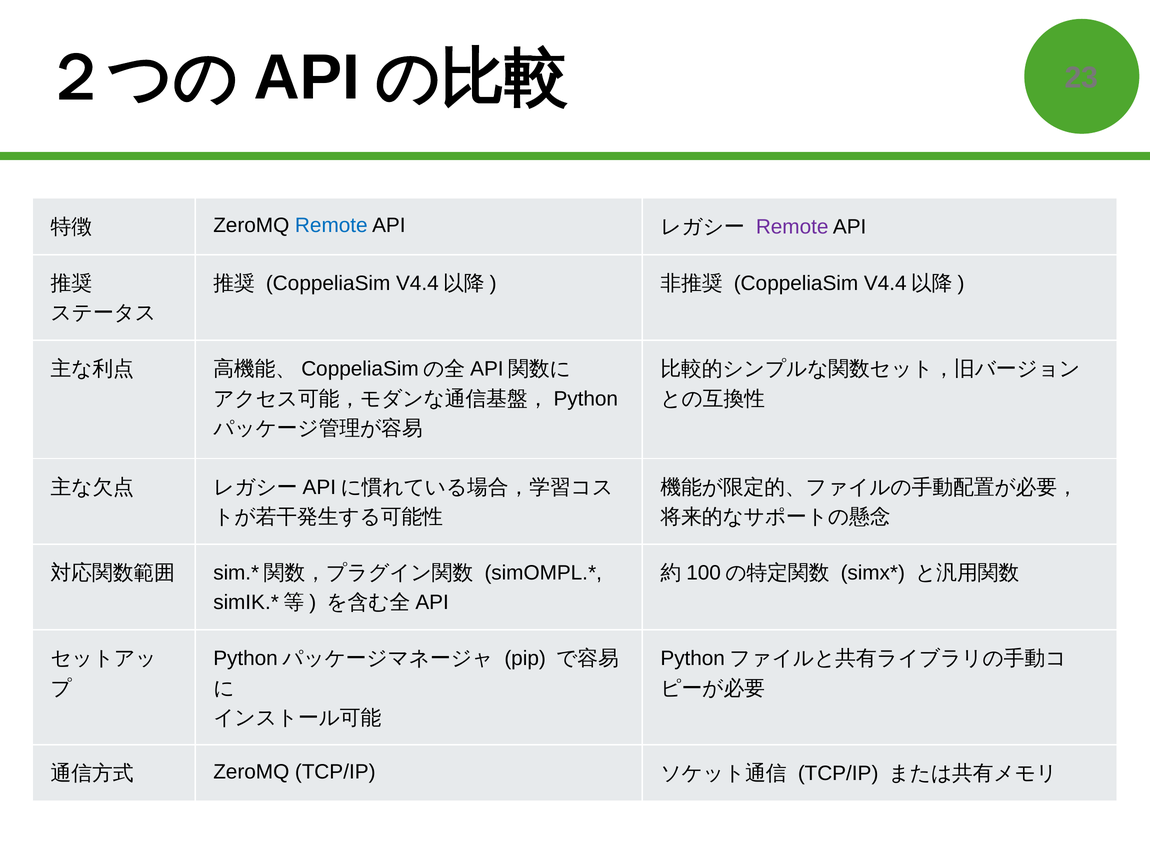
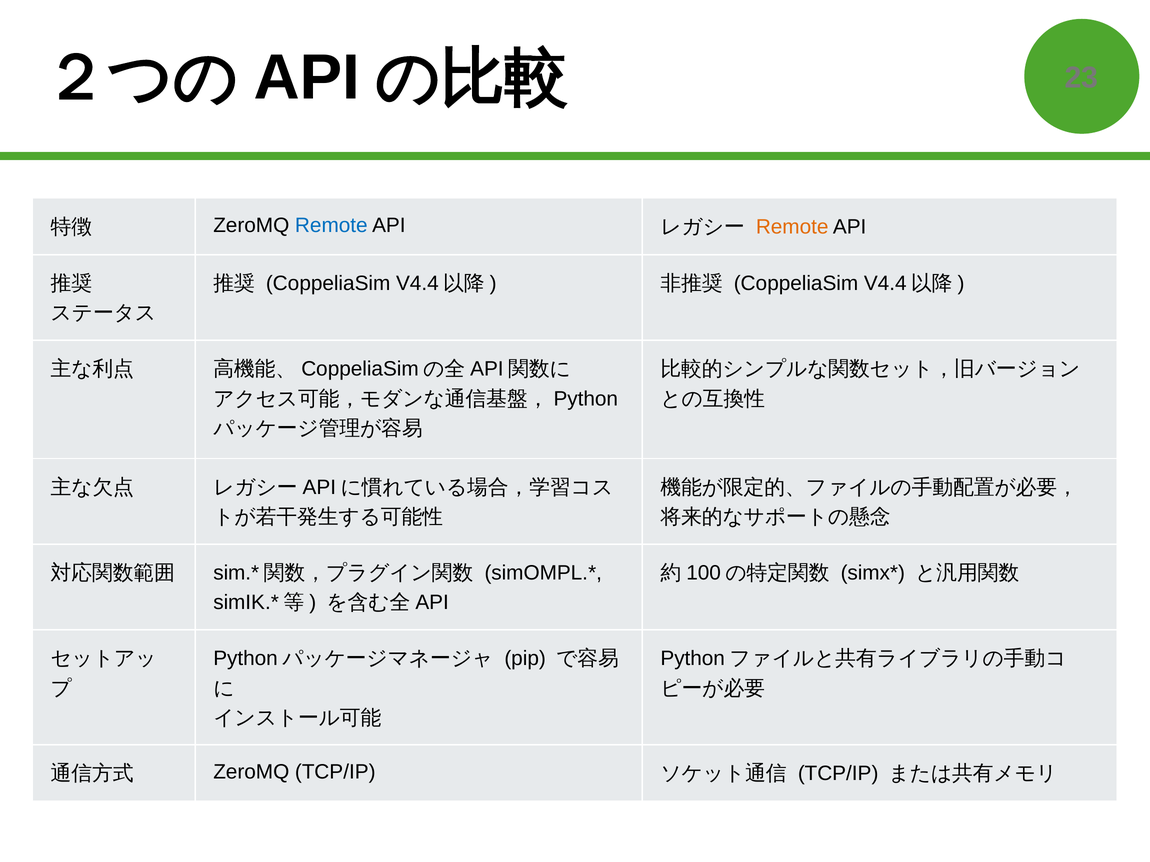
Remote at (792, 227) colour: purple -> orange
